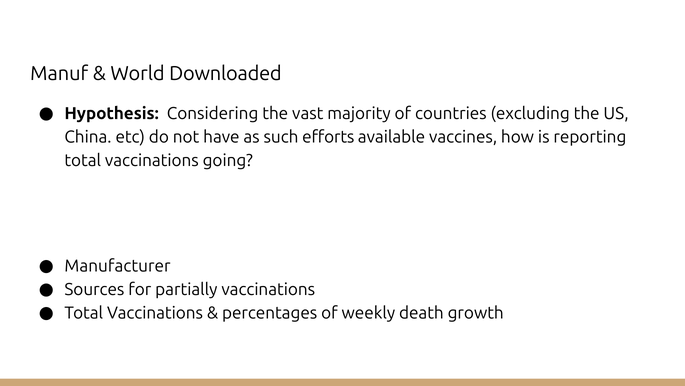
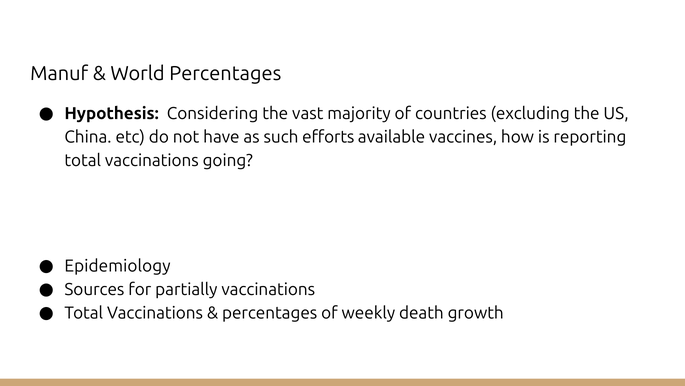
World Downloaded: Downloaded -> Percentages
Manufacturer: Manufacturer -> Epidemiology
